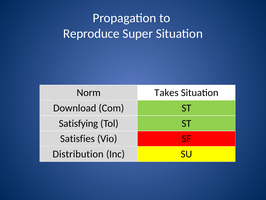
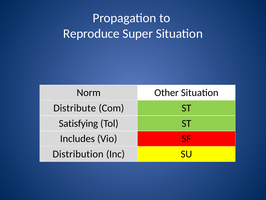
Takes: Takes -> Other
Download: Download -> Distribute
Satisfies: Satisfies -> Includes
